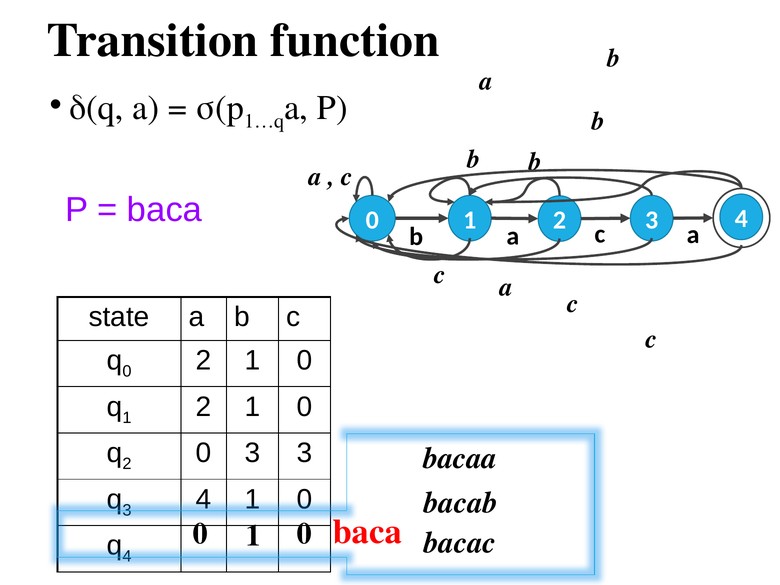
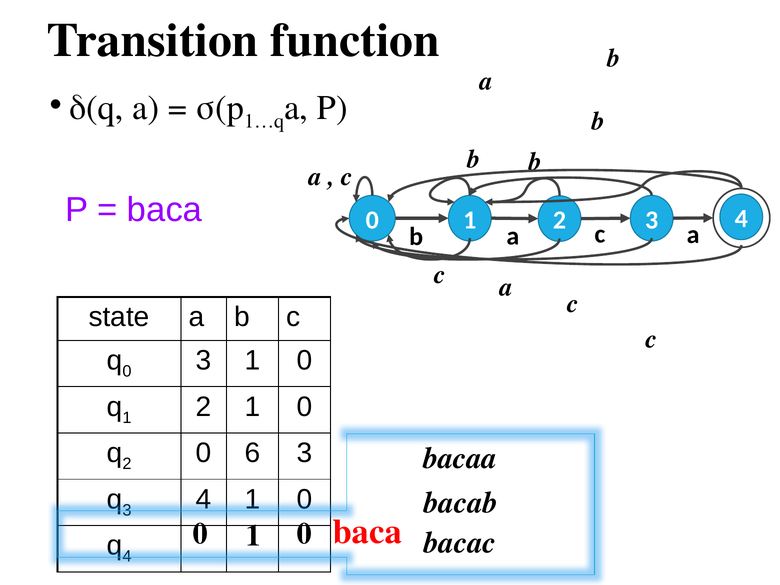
0 2: 2 -> 3
0 3: 3 -> 6
